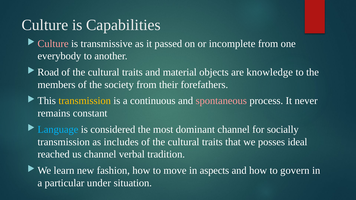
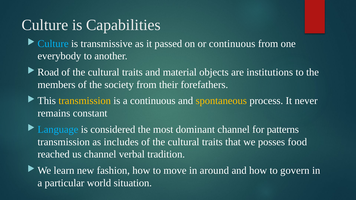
Culture at (53, 44) colour: pink -> light blue
or incomplete: incomplete -> continuous
knowledge: knowledge -> institutions
spontaneous colour: pink -> yellow
socially: socially -> patterns
ideal: ideal -> food
aspects: aspects -> around
under: under -> world
